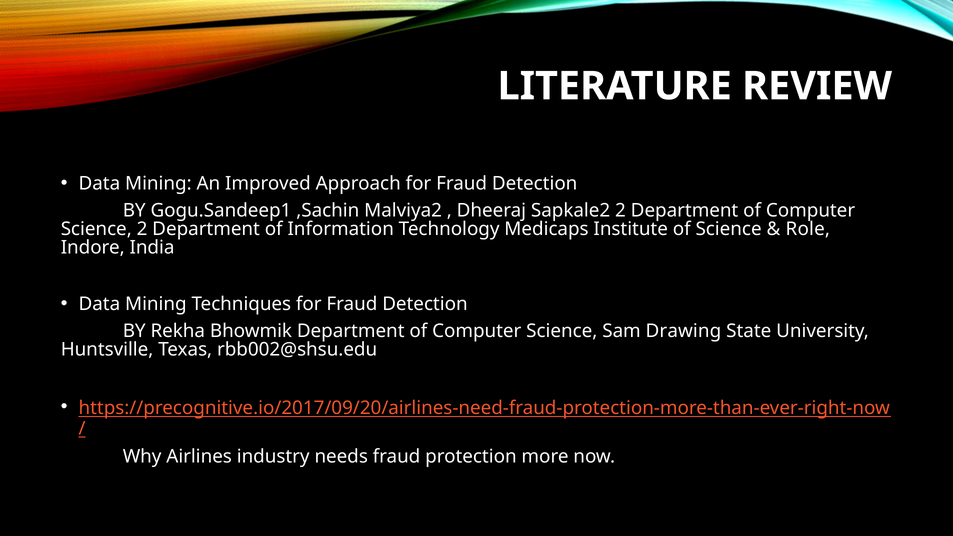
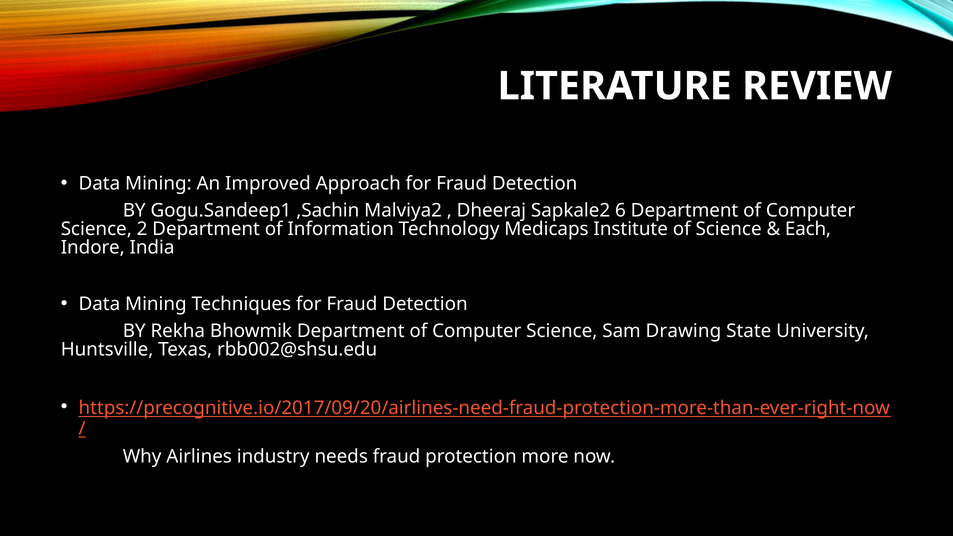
Sapkale2 2: 2 -> 6
Role: Role -> Each
